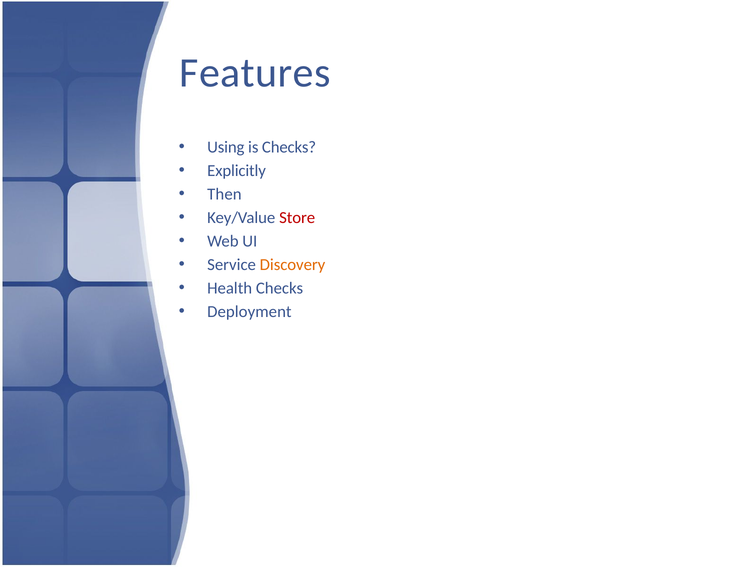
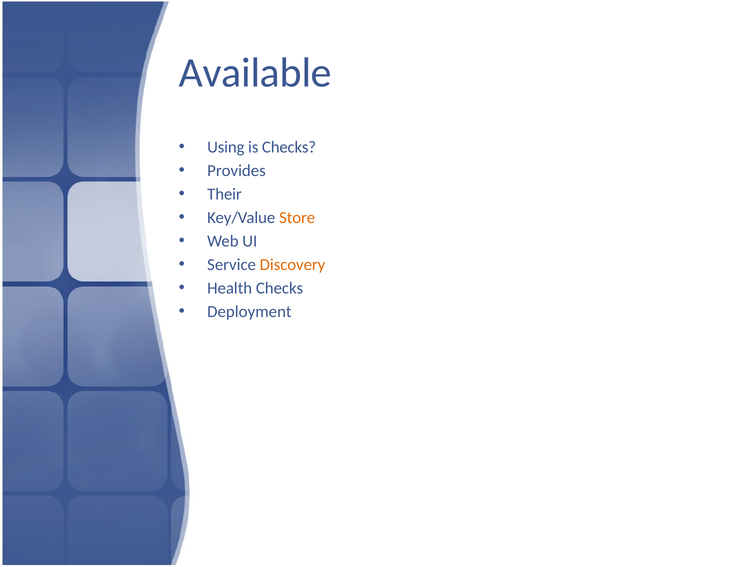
Features: Features -> Available
Explicitly: Explicitly -> Provides
Then: Then -> Their
Store colour: red -> orange
